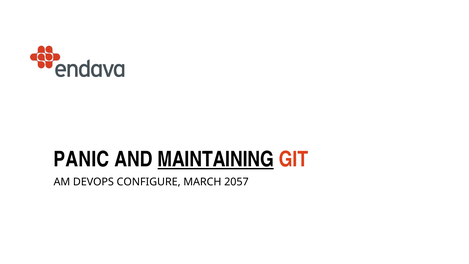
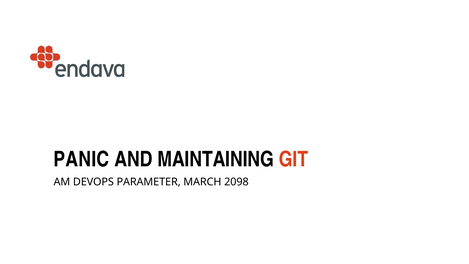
MAINTAINING underline: present -> none
CONFIGURE: CONFIGURE -> PARAMETER
2057: 2057 -> 2098
